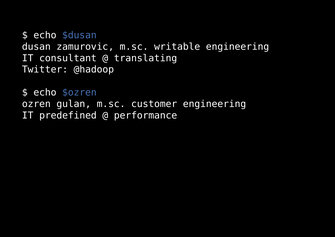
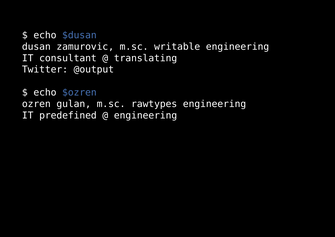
@hadoop: @hadoop -> @output
customer: customer -> rawtypes
performance at (146, 115): performance -> engineering
